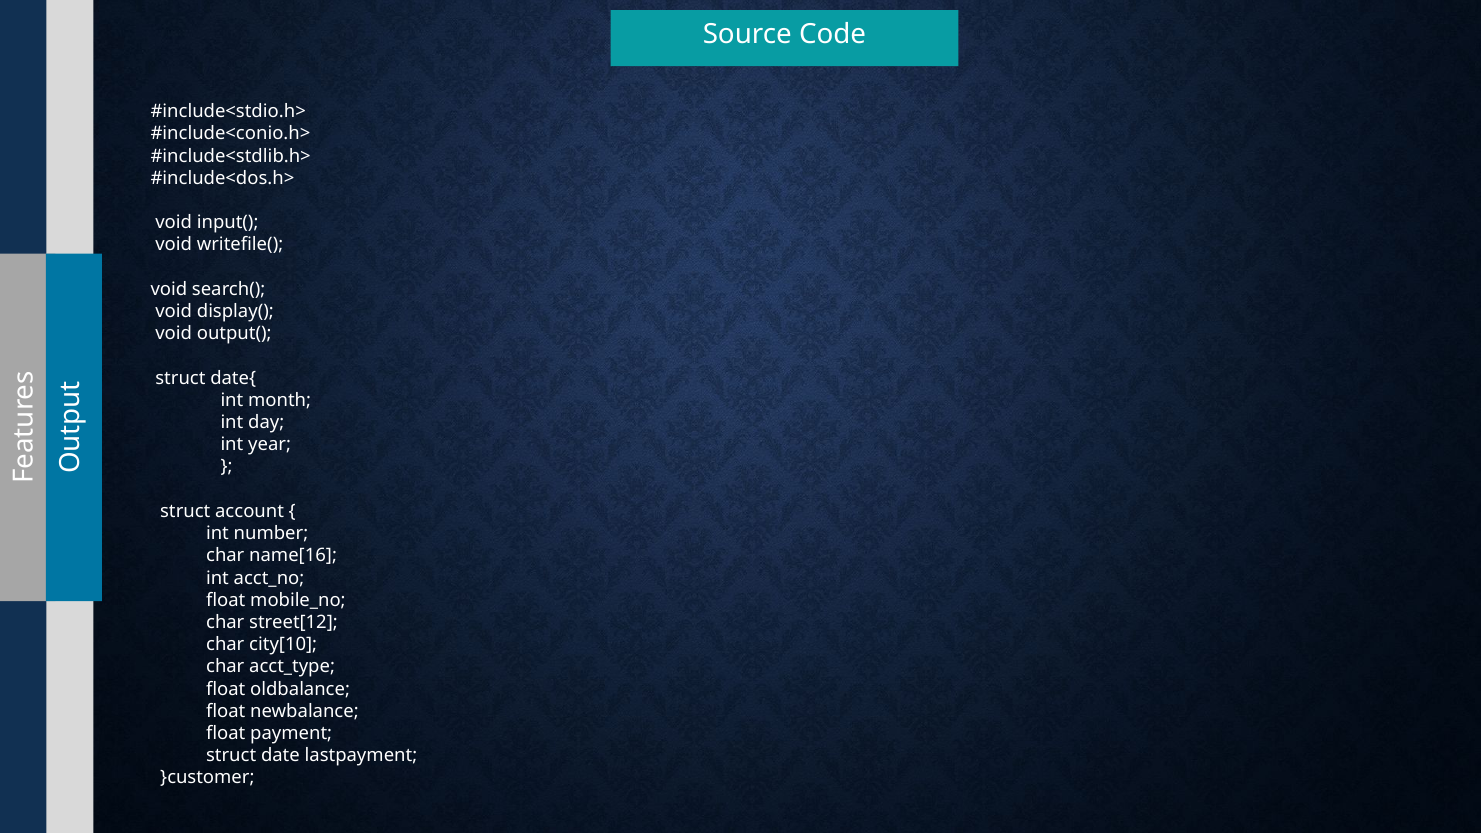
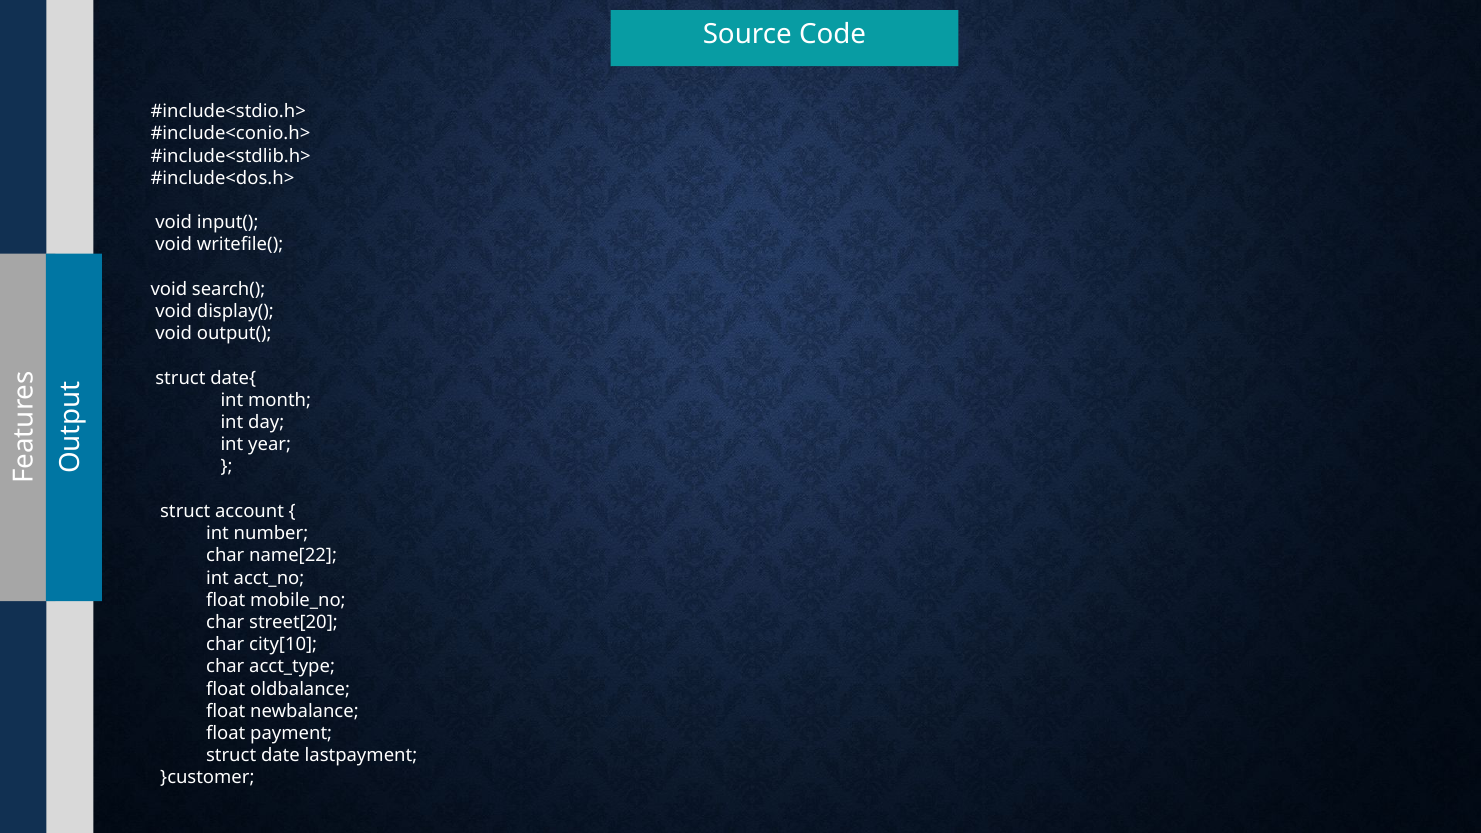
name[16: name[16 -> name[22
street[12: street[12 -> street[20
